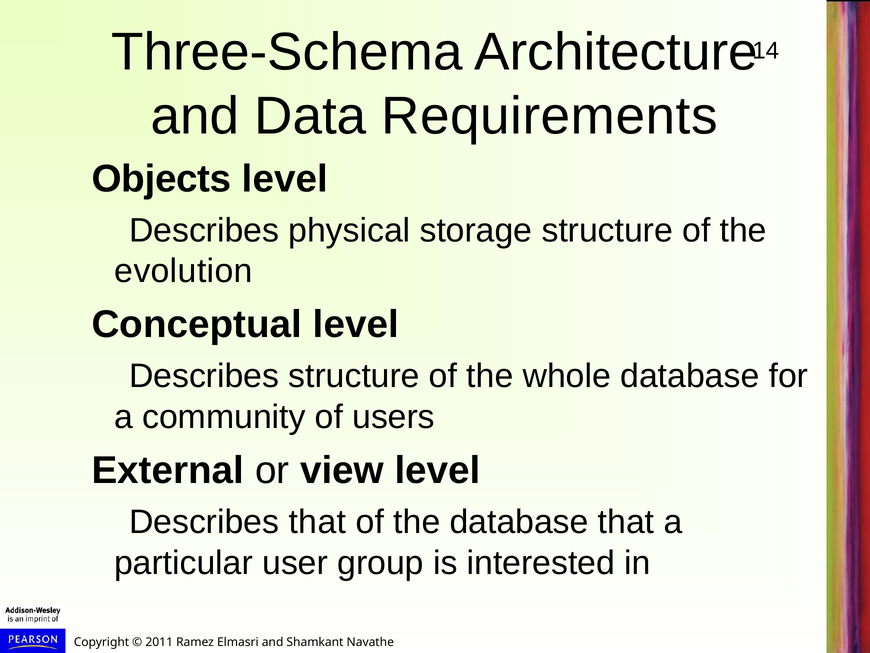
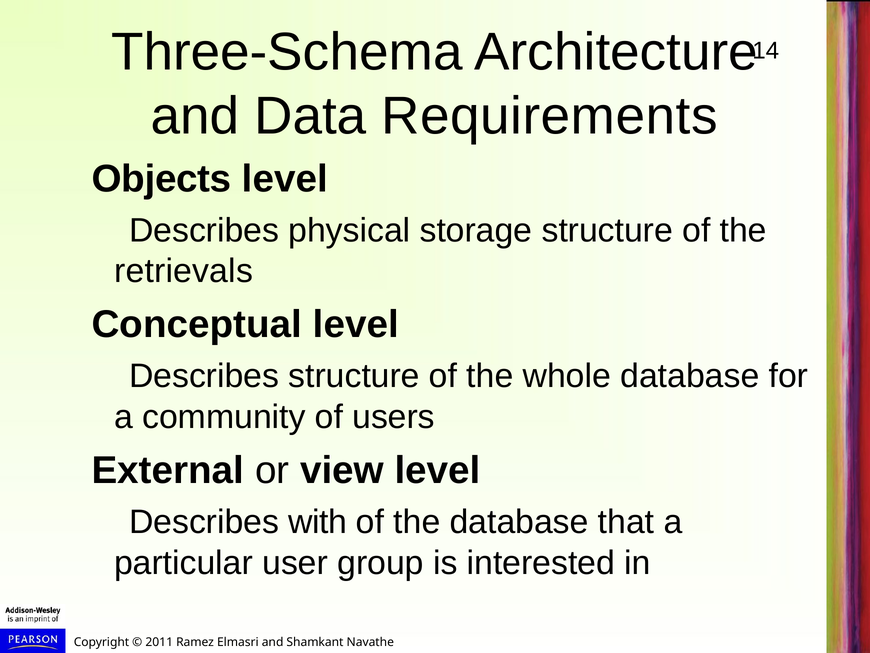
evolution: evolution -> retrievals
Describes that: that -> with
